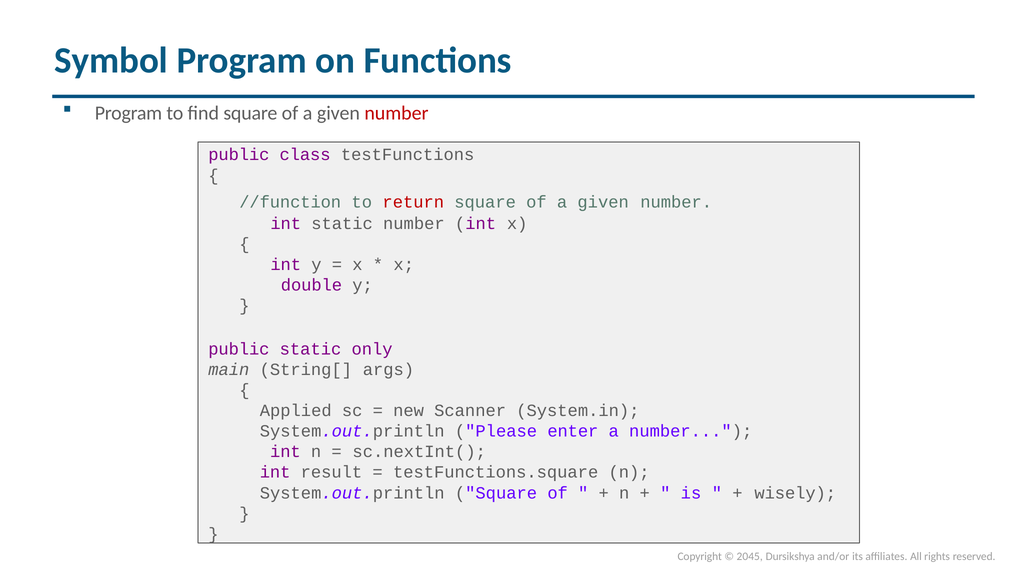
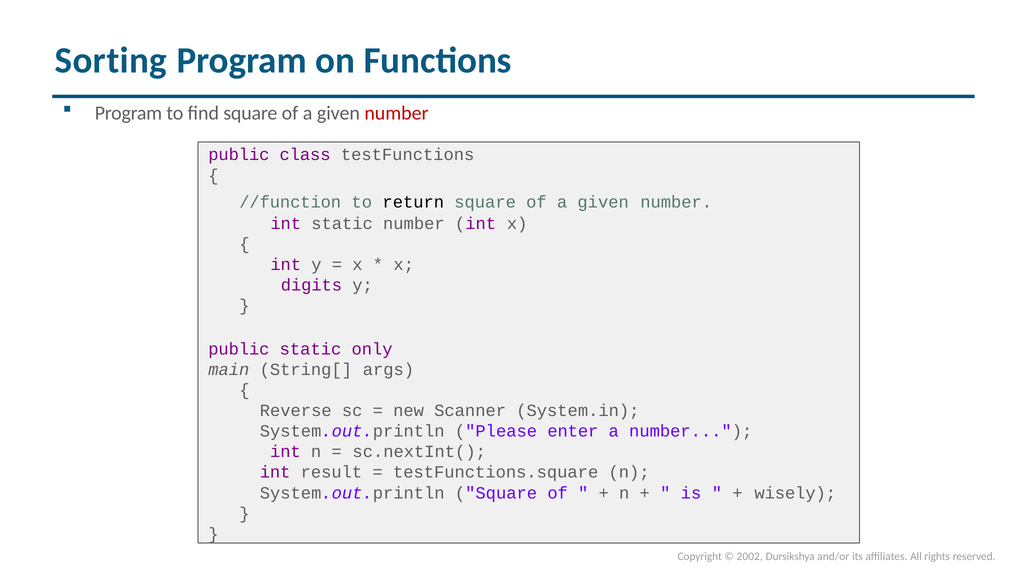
Symbol: Symbol -> Sorting
return colour: red -> black
double: double -> digits
Applied: Applied -> Reverse
2045: 2045 -> 2002
